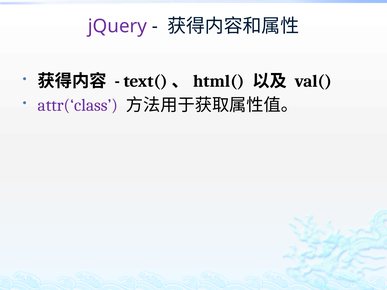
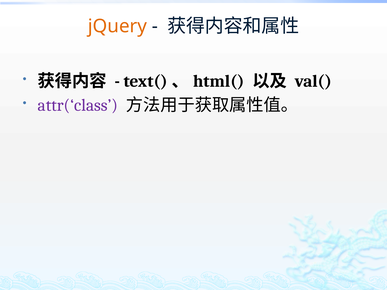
jQuery colour: purple -> orange
